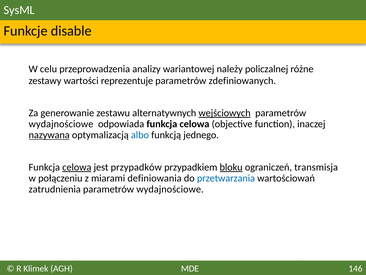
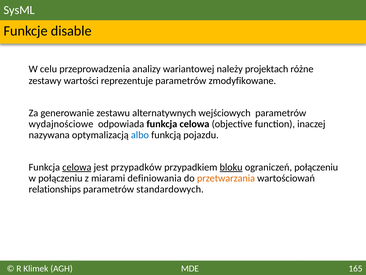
policzalnej: policzalnej -> projektach
zdefiniowanych: zdefiniowanych -> zmodyfikowane
wejściowych underline: present -> none
nazywana underline: present -> none
jednego: jednego -> pojazdu
ograniczeń transmisja: transmisja -> połączeniu
przetwarzania colour: blue -> orange
zatrudnienia: zatrudnienia -> relationships
wydajnościowe at (170, 189): wydajnościowe -> standardowych
146: 146 -> 165
